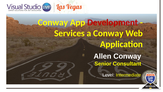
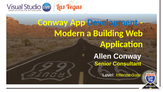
Development colour: red -> blue
Services: Services -> Modern
a Conway: Conway -> Building
